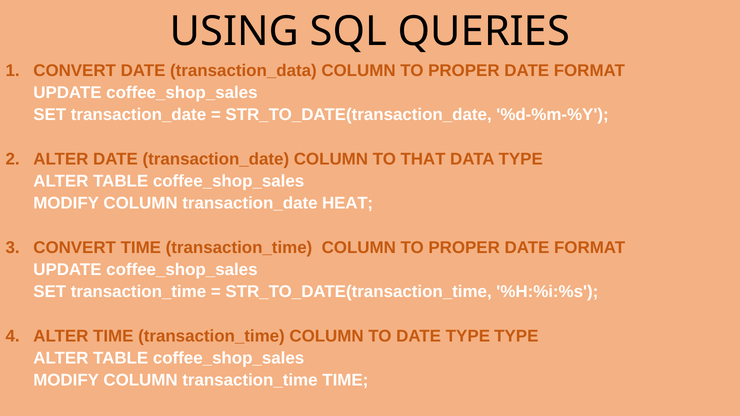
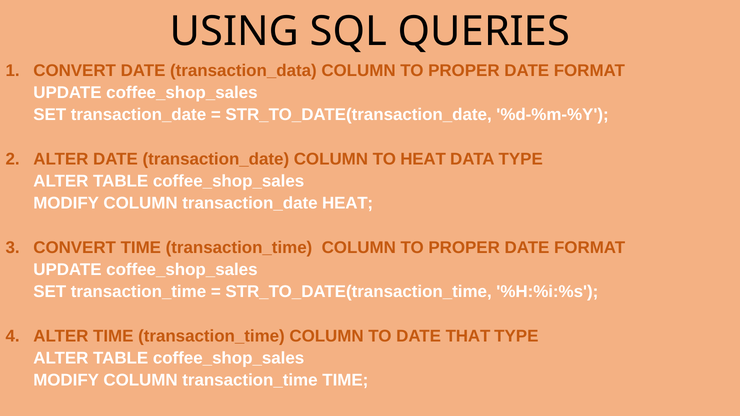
TO THAT: THAT -> HEAT
DATE TYPE: TYPE -> THAT
